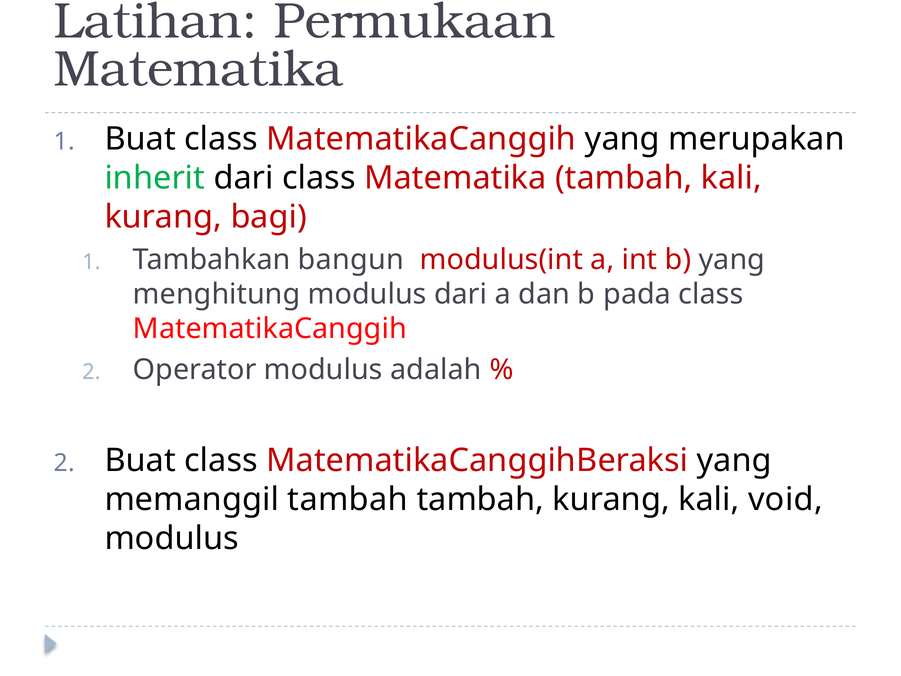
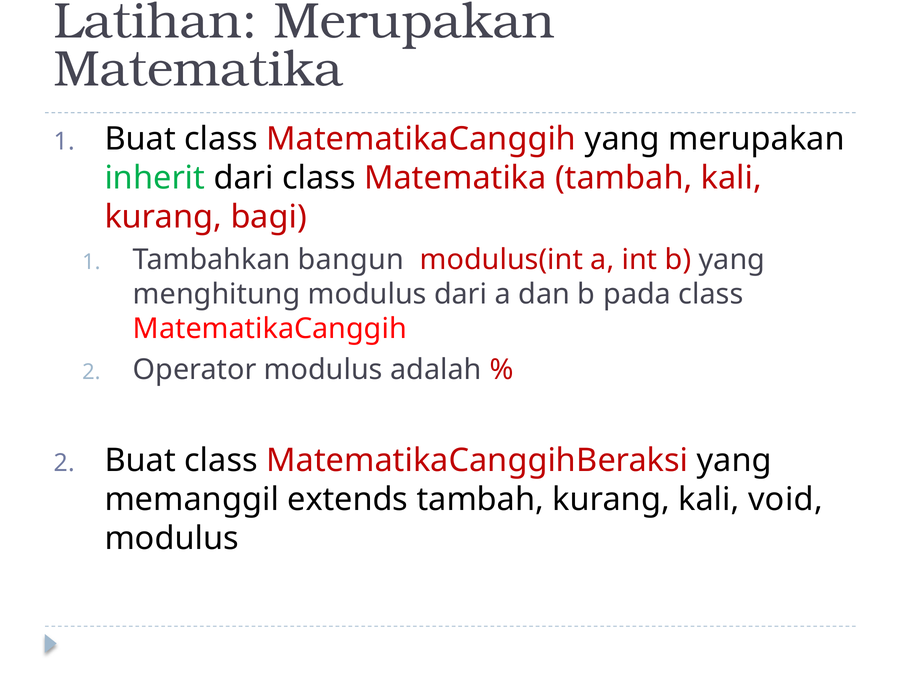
Latihan Permukaan: Permukaan -> Merupakan
memanggil tambah: tambah -> extends
